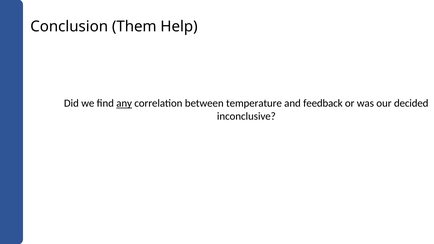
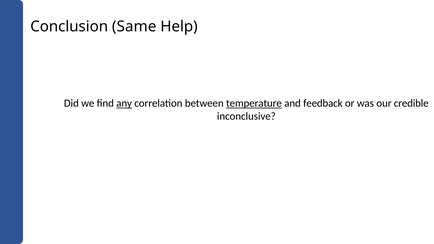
Them: Them -> Same
temperature underline: none -> present
decided: decided -> credible
